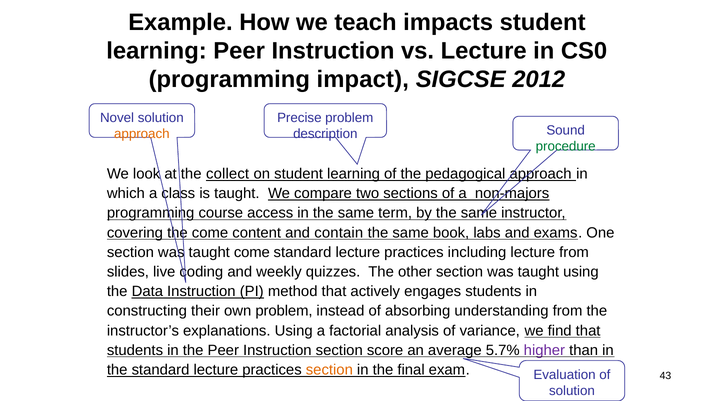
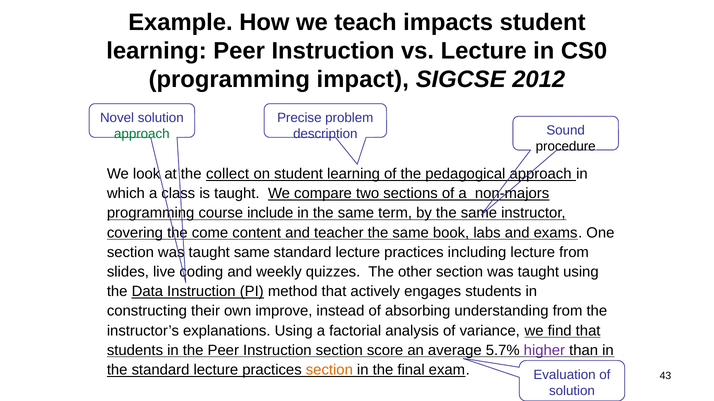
approach at (142, 134) colour: orange -> green
procedure colour: green -> black
access: access -> include
contain: contain -> teacher
taught come: come -> same
own problem: problem -> improve
